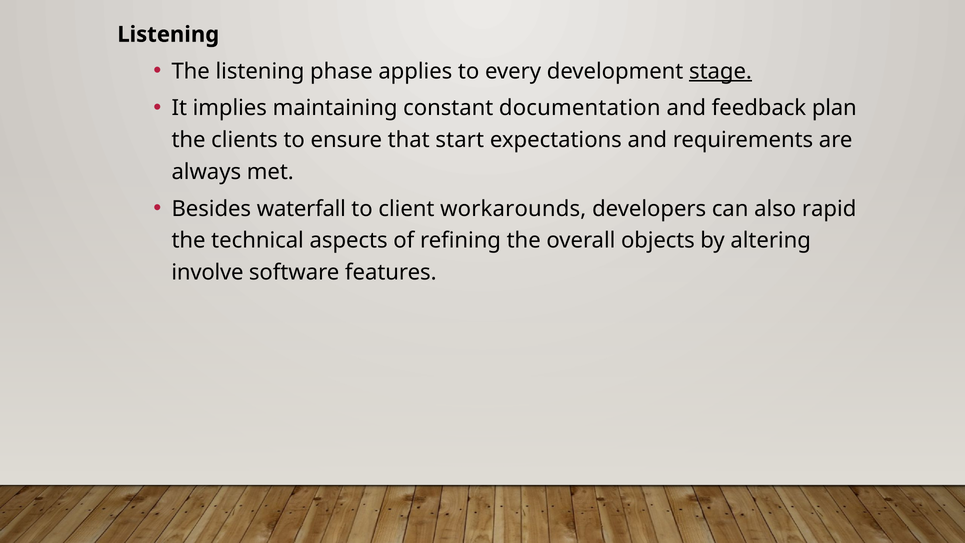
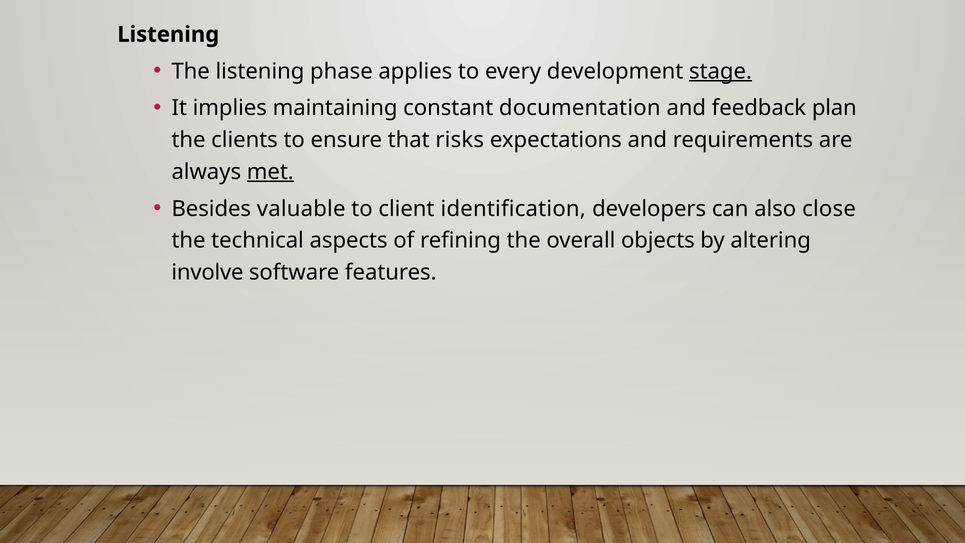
start: start -> risks
met underline: none -> present
waterfall: waterfall -> valuable
workarounds: workarounds -> identification
rapid: rapid -> close
